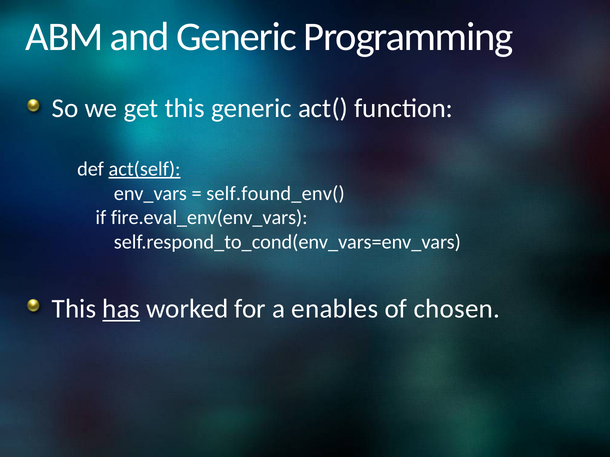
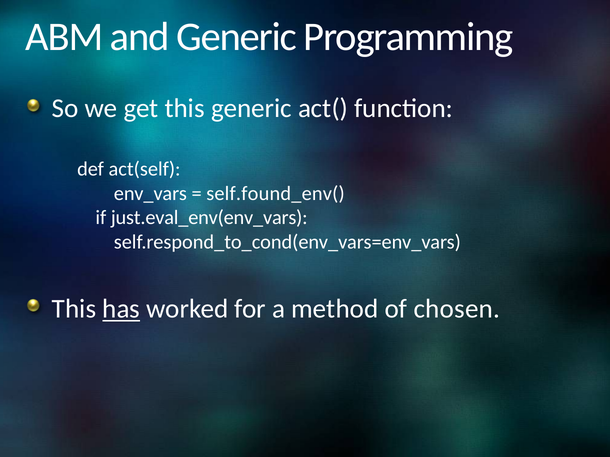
act(self underline: present -> none
fire.eval_env(env_vars: fire.eval_env(env_vars -> just.eval_env(env_vars
enables: enables -> method
